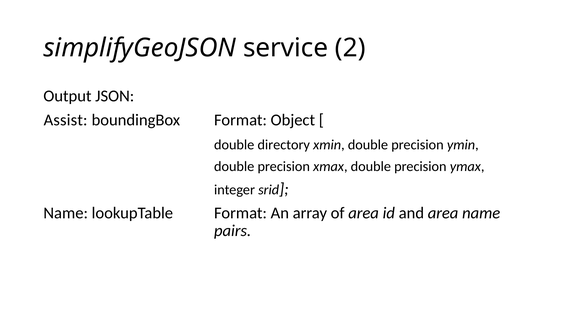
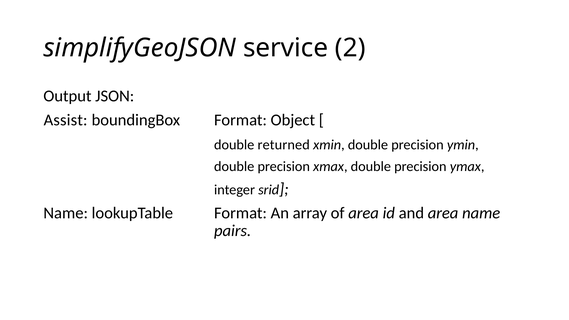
directory: directory -> returned
